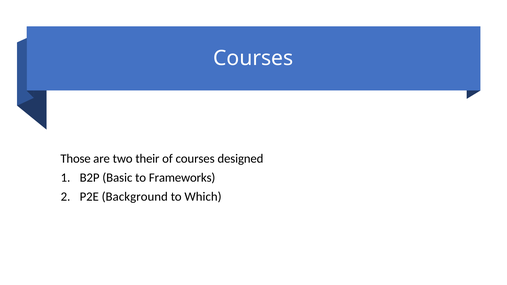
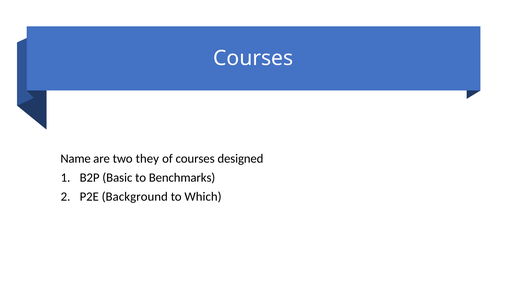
Those: Those -> Name
their: their -> they
Frameworks: Frameworks -> Benchmarks
